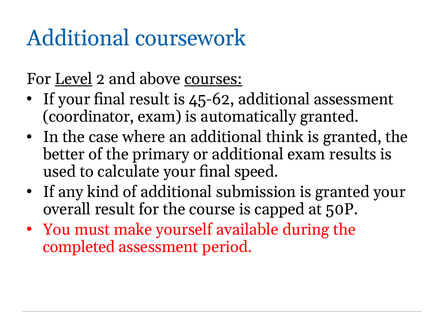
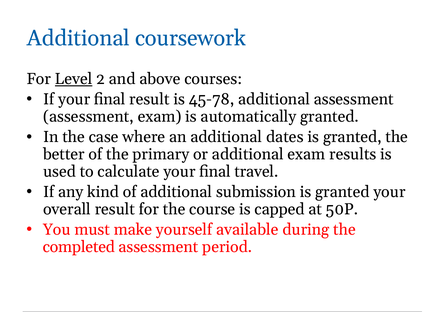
courses underline: present -> none
45-62: 45-62 -> 45-78
coordinator at (88, 117): coordinator -> assessment
think: think -> dates
speed: speed -> travel
